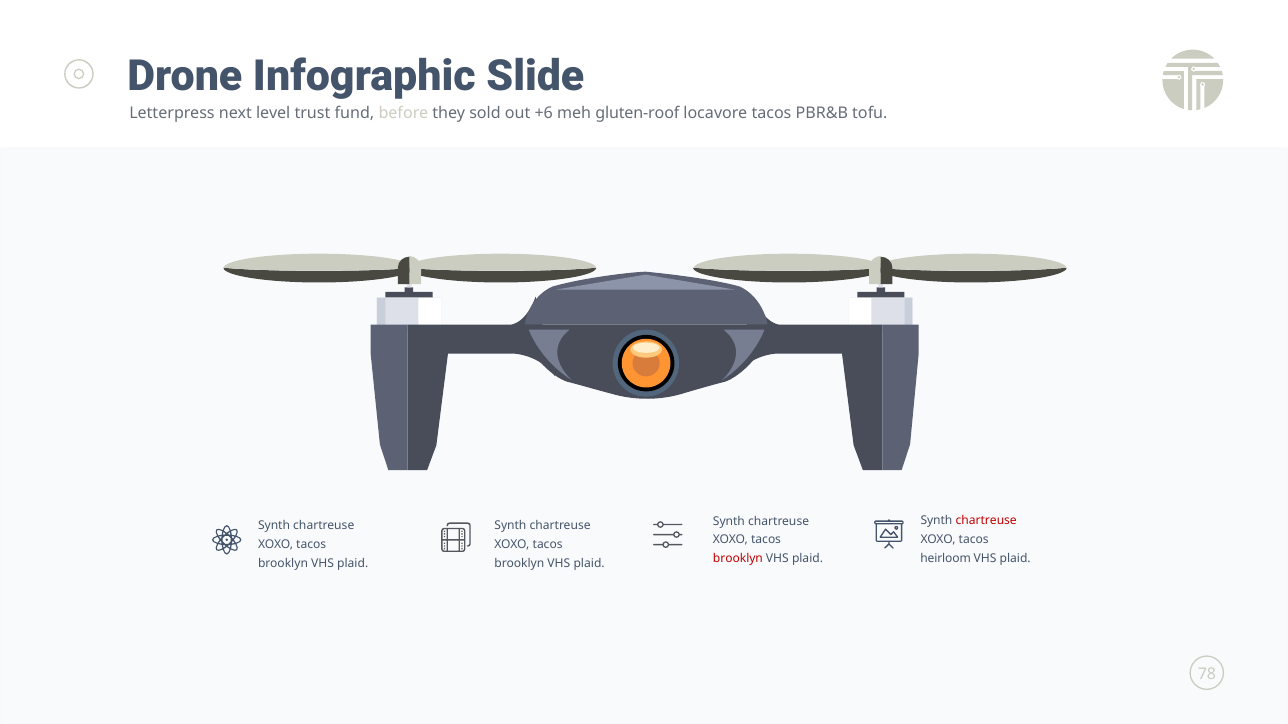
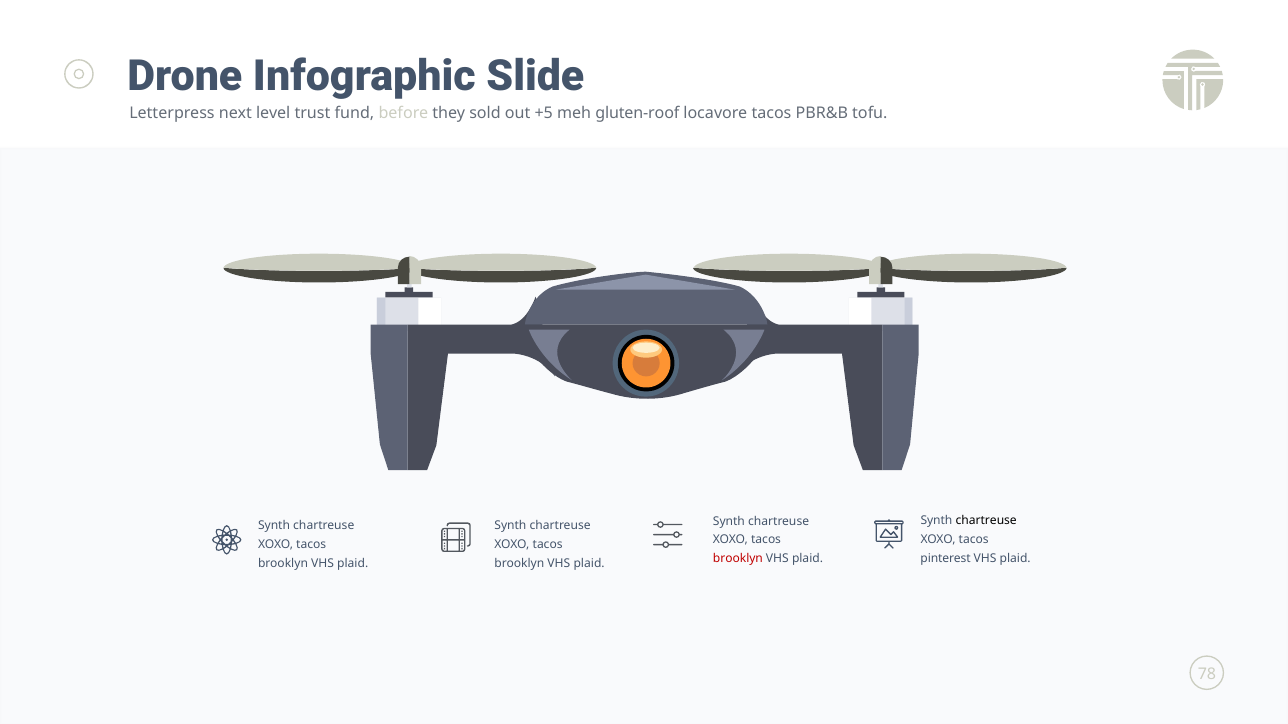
+6: +6 -> +5
chartreuse at (986, 521) colour: red -> black
heirloom: heirloom -> pinterest
